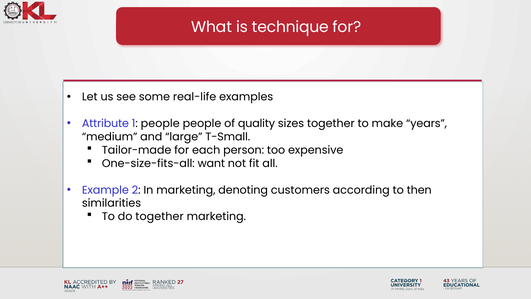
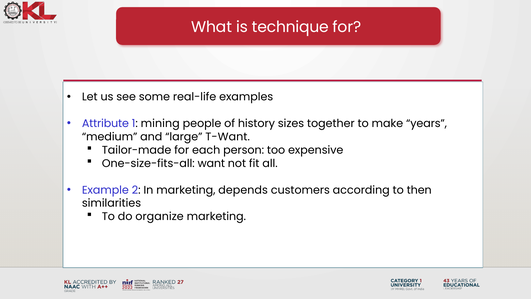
1 people: people -> mining
quality: quality -> history
T-Small: T-Small -> T-Want
denoting: denoting -> depends
do together: together -> organize
